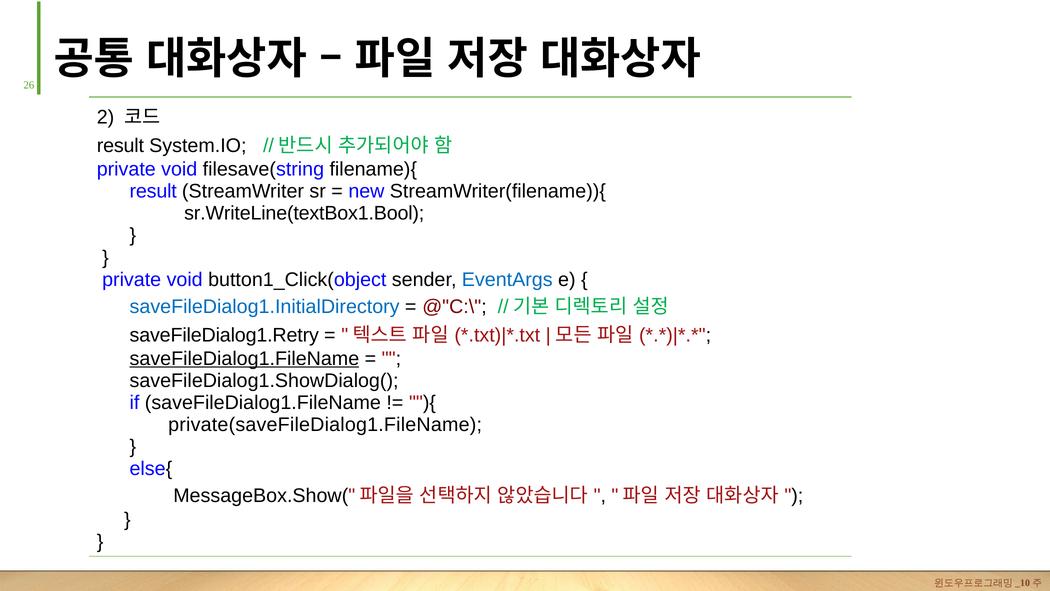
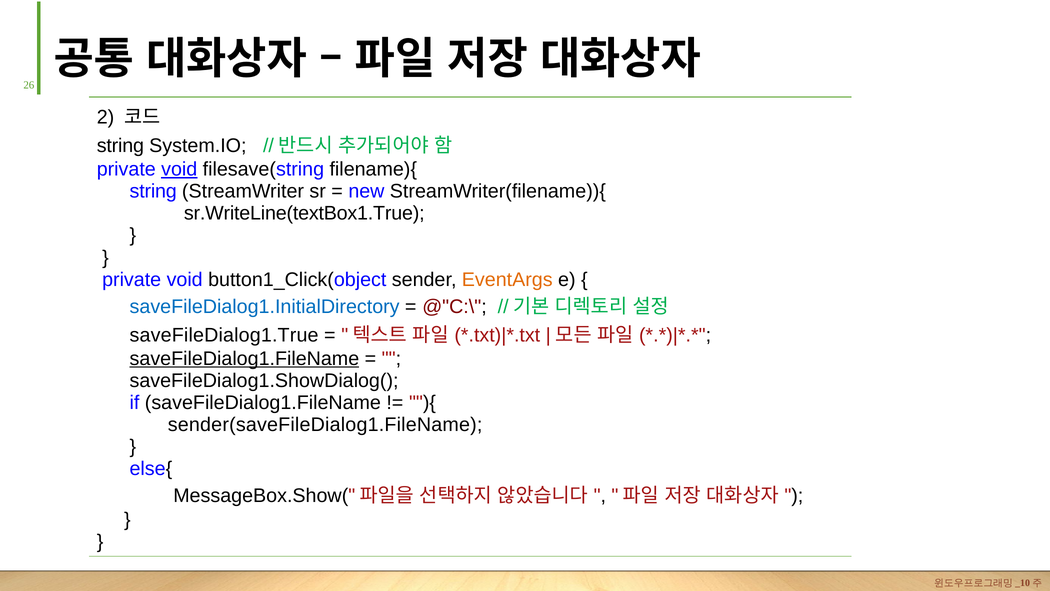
result at (120, 146): result -> string
void at (179, 169) underline: none -> present
result at (153, 191): result -> string
sr.WriteLine(textBox1.Bool: sr.WriteLine(textBox1.Bool -> sr.WriteLine(textBox1.True
EventArgs colour: blue -> orange
saveFileDialog1.Retry: saveFileDialog1.Retry -> saveFileDialog1.True
private(saveFileDialog1.FileName: private(saveFileDialog1.FileName -> sender(saveFileDialog1.FileName
